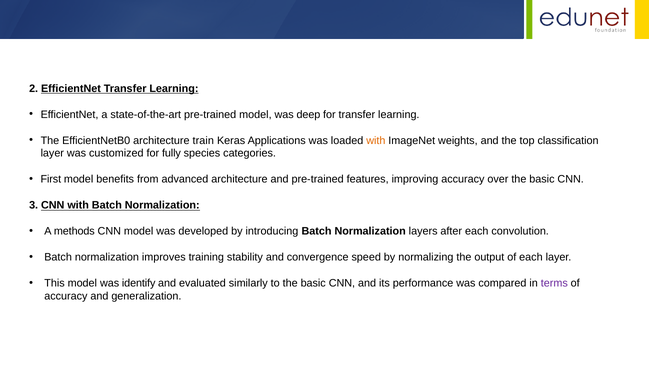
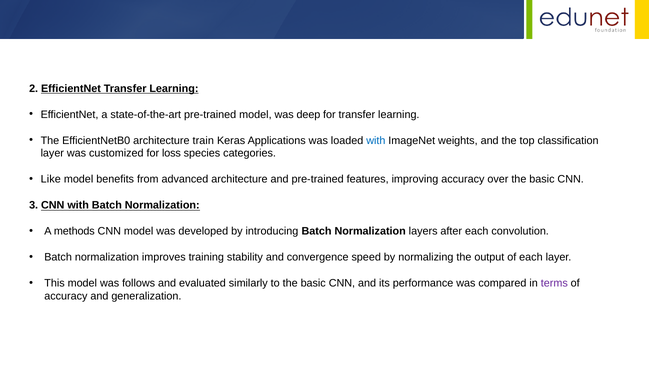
with at (376, 140) colour: orange -> blue
fully: fully -> loss
First: First -> Like
identify: identify -> follows
